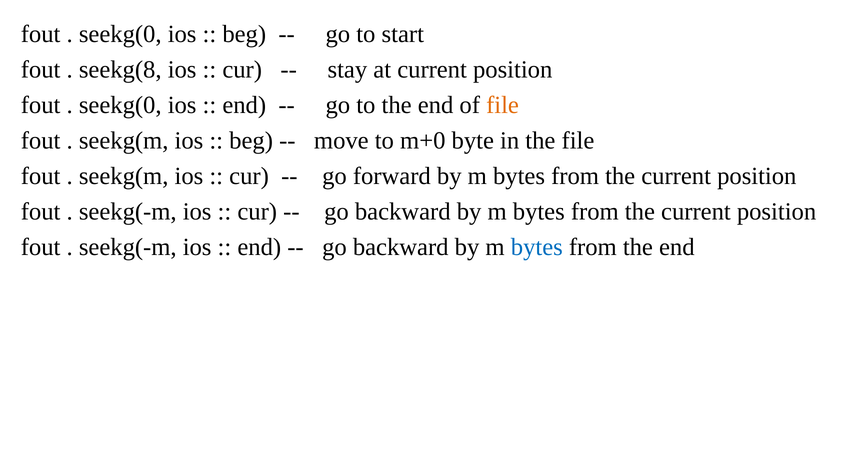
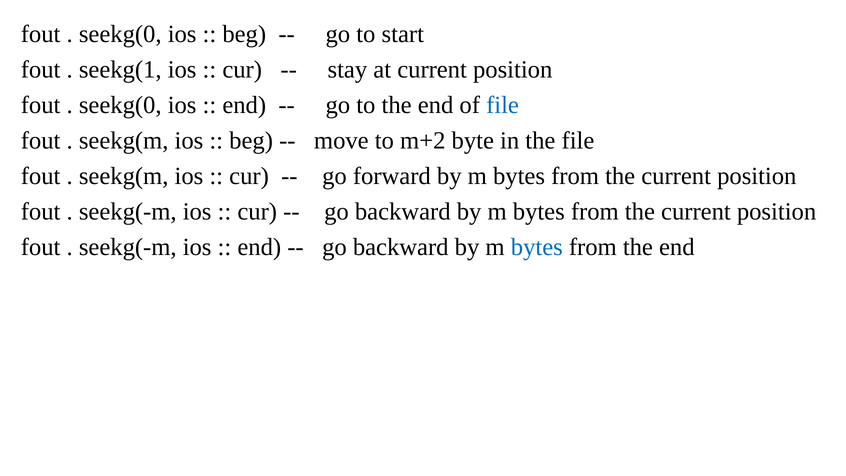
seekg(8: seekg(8 -> seekg(1
file at (503, 105) colour: orange -> blue
m+0: m+0 -> m+2
